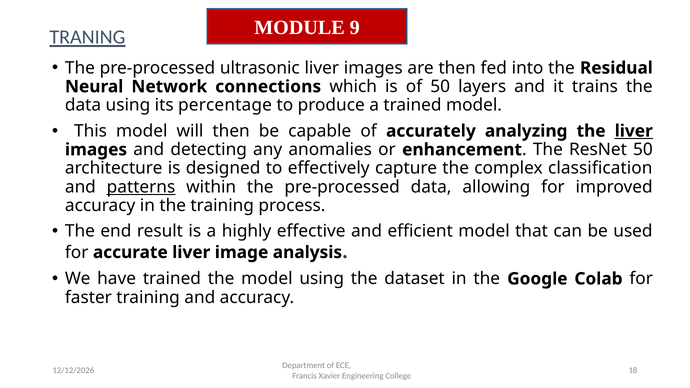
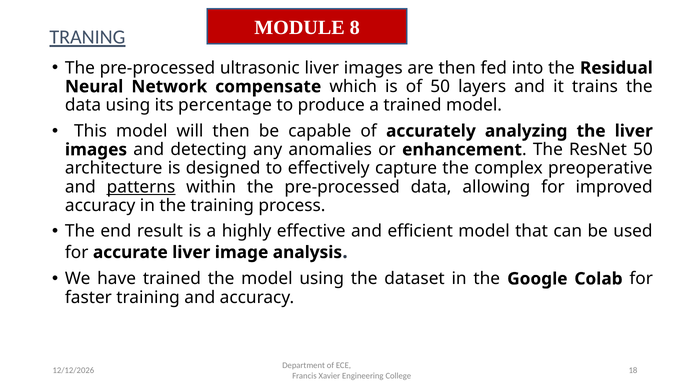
9: 9 -> 8
connections: connections -> compensate
liver at (634, 131) underline: present -> none
classification: classification -> preoperative
